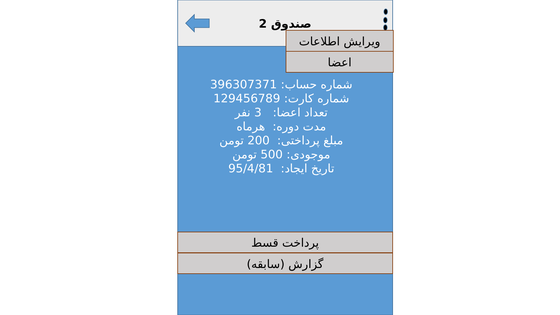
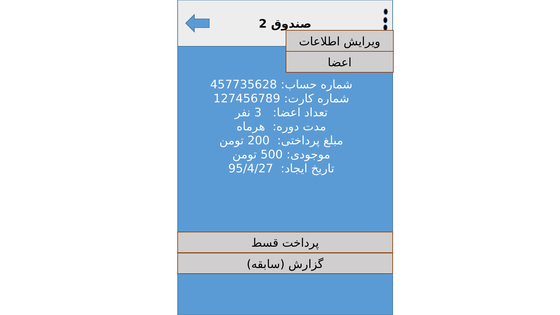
396307371: 396307371 -> 457735628
129456789: 129456789 -> 127456789
95/4/81: 95/4/81 -> 95/4/27
